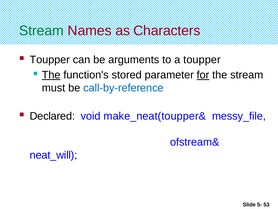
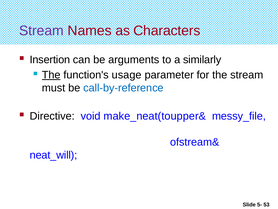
Stream at (41, 31) colour: green -> purple
Toupper at (50, 60): Toupper -> Insertion
a toupper: toupper -> similarly
stored: stored -> usage
for underline: present -> none
Declared: Declared -> Directive
